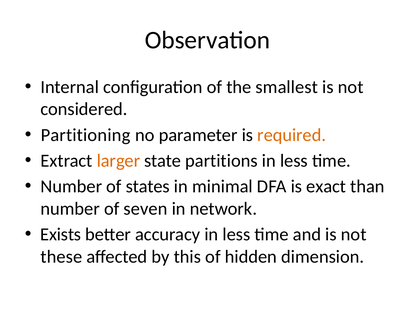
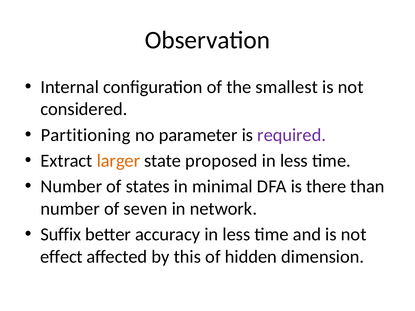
required colour: orange -> purple
partitions: partitions -> proposed
exact: exact -> there
Exists: Exists -> Suffix
these: these -> effect
